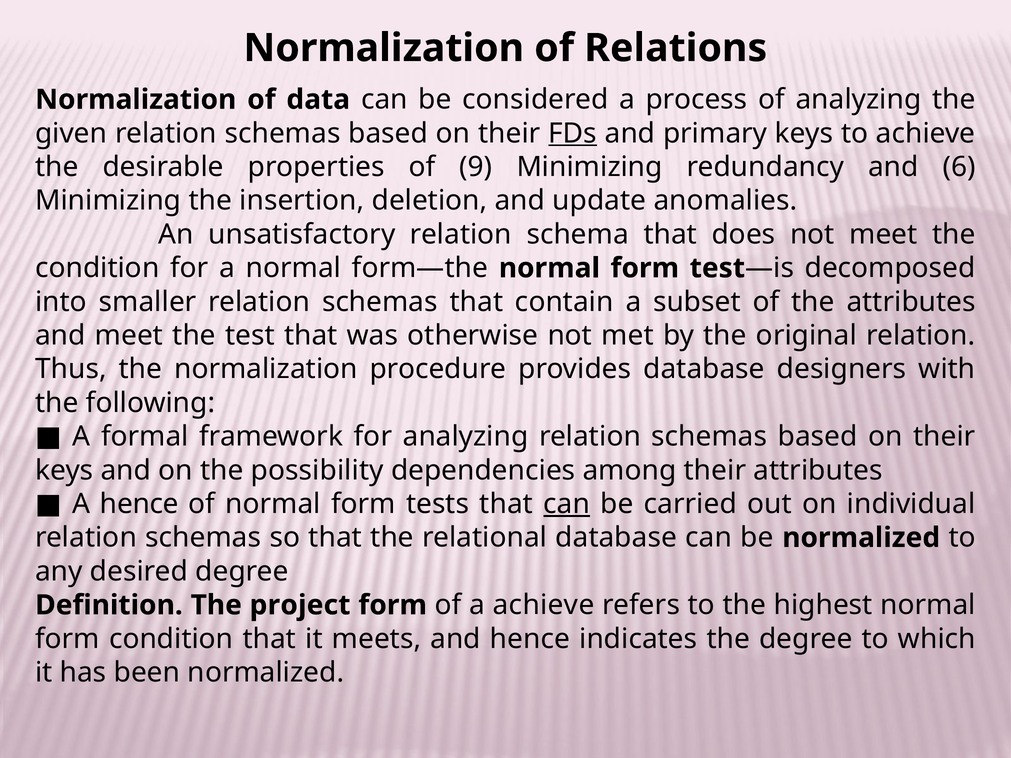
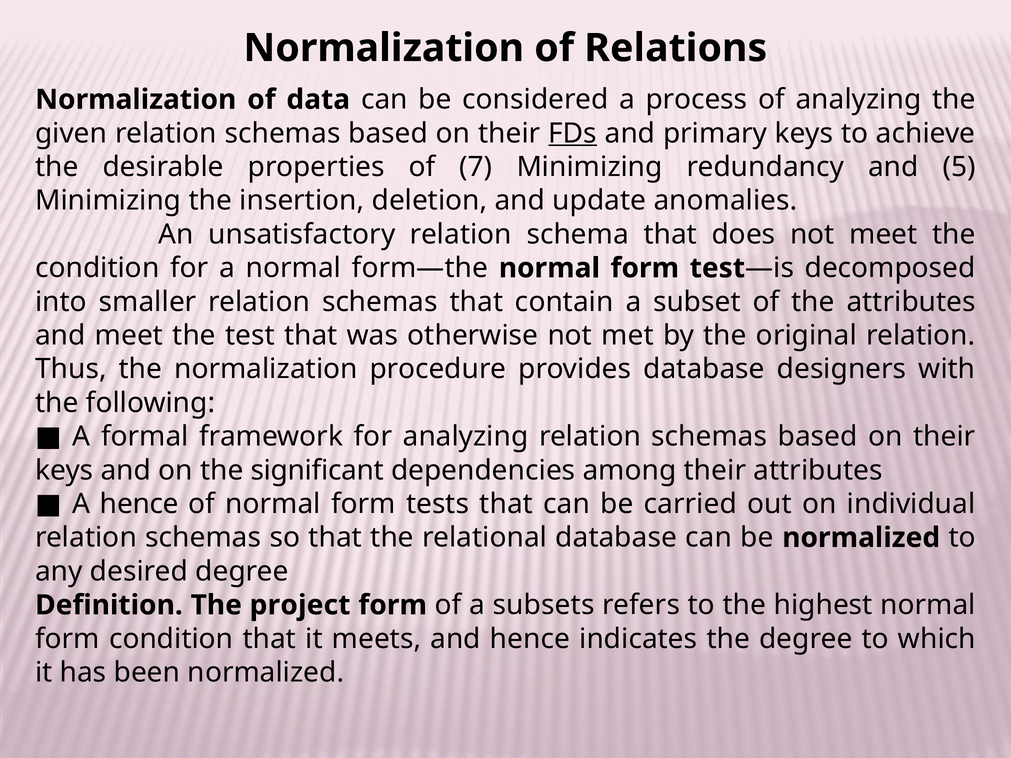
9: 9 -> 7
6: 6 -> 5
possibility: possibility -> significant
can at (567, 504) underline: present -> none
a achieve: achieve -> subsets
